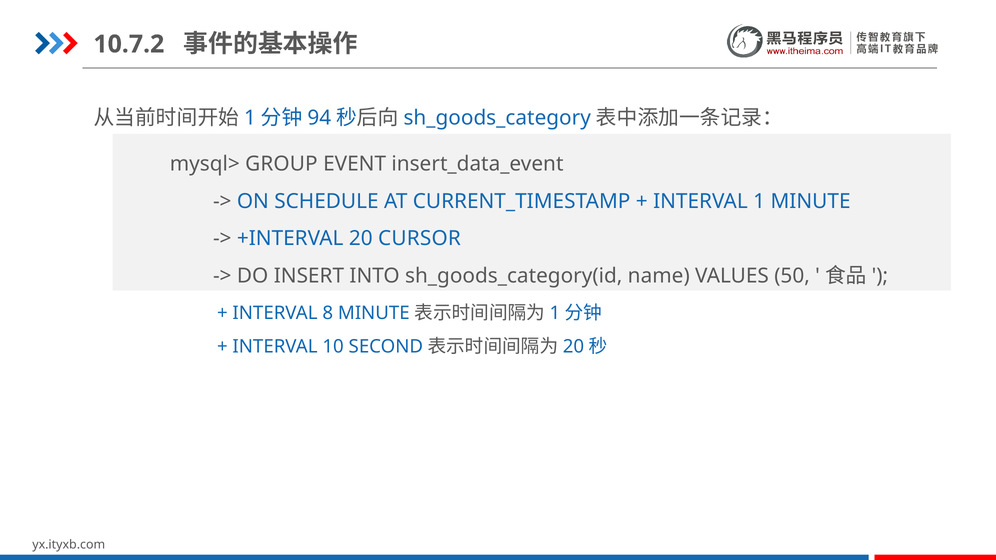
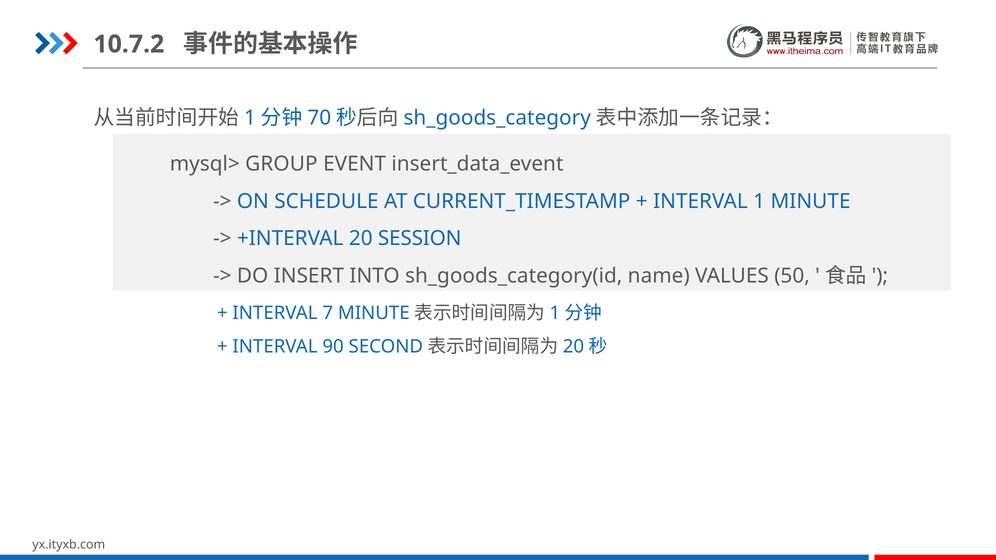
94: 94 -> 70
CURSOR: CURSOR -> SESSION
8: 8 -> 7
10: 10 -> 90
